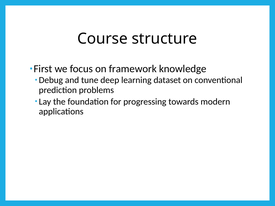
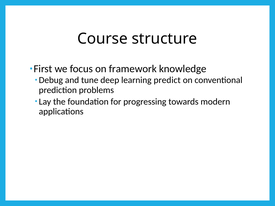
dataset: dataset -> predict
